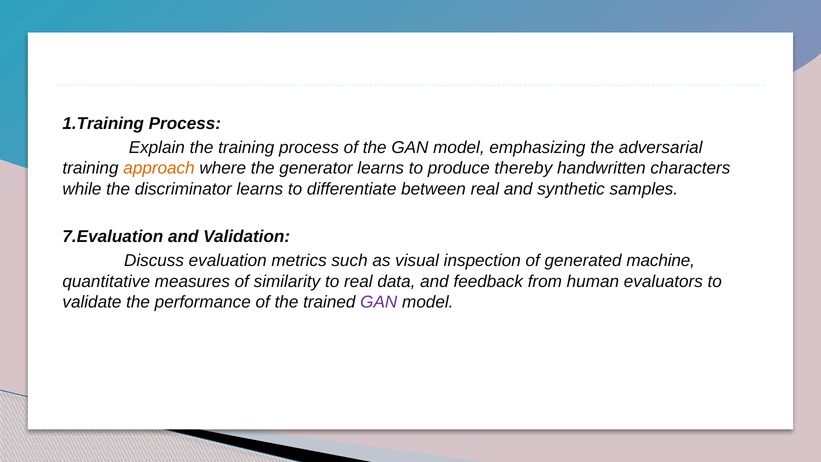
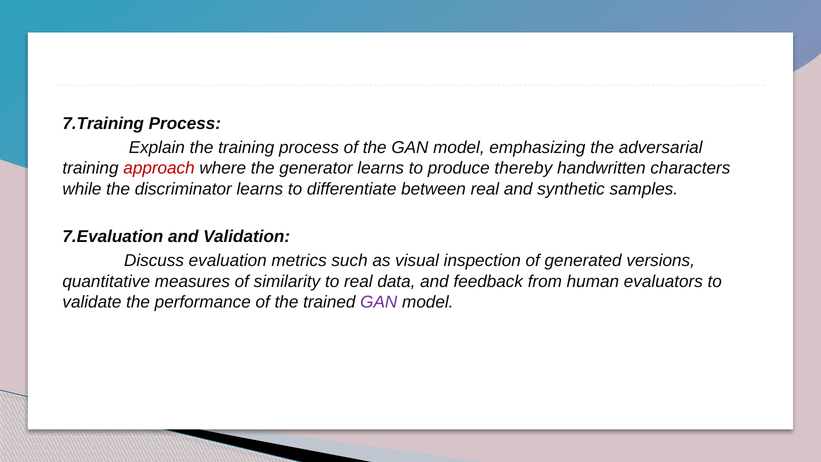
1.Training: 1.Training -> 7.Training
approach colour: orange -> red
machine: machine -> versions
